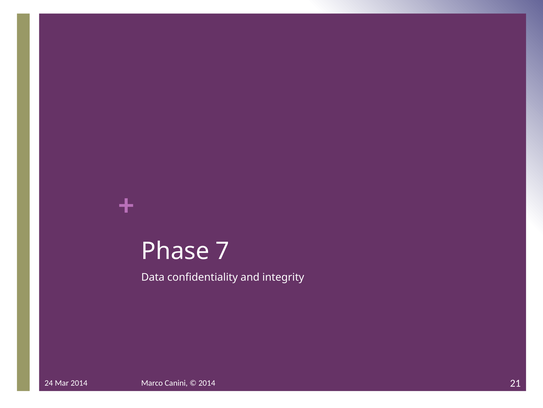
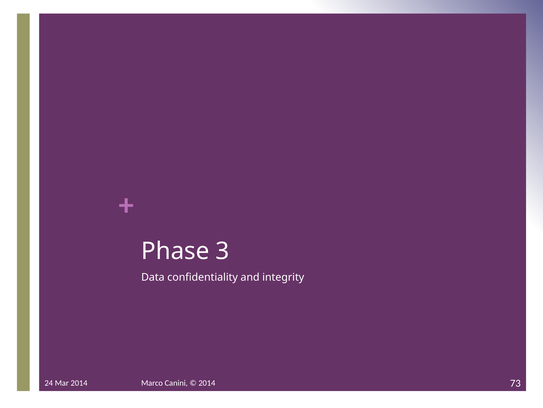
7: 7 -> 3
21: 21 -> 73
